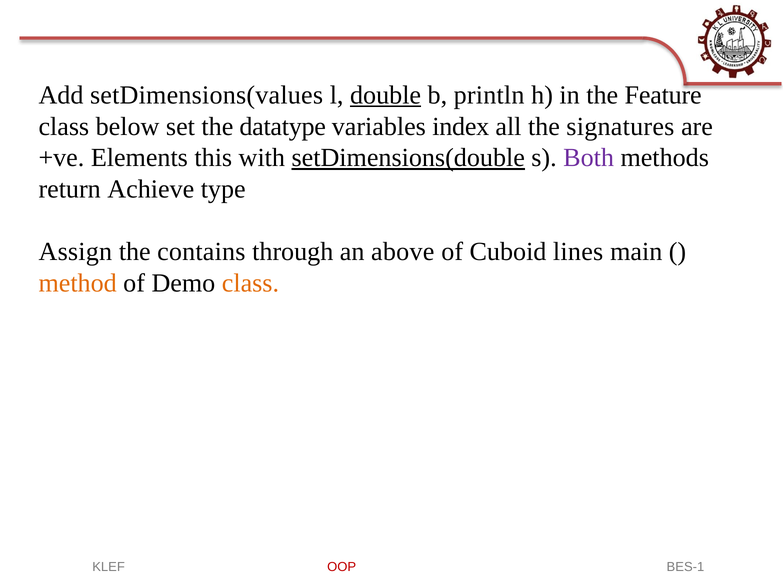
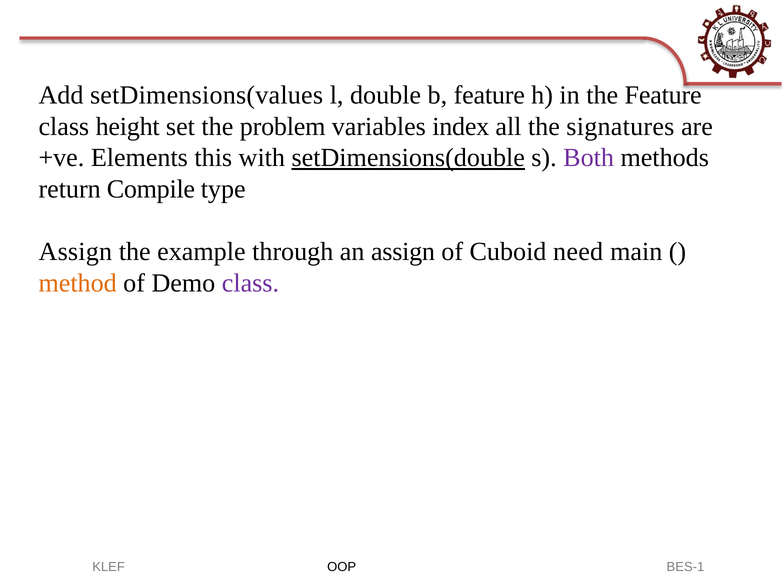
double underline: present -> none
b println: println -> feature
below: below -> height
datatype: datatype -> problem
Achieve: Achieve -> Compile
contains: contains -> example
an above: above -> assign
lines: lines -> need
class at (250, 283) colour: orange -> purple
OOP colour: red -> black
